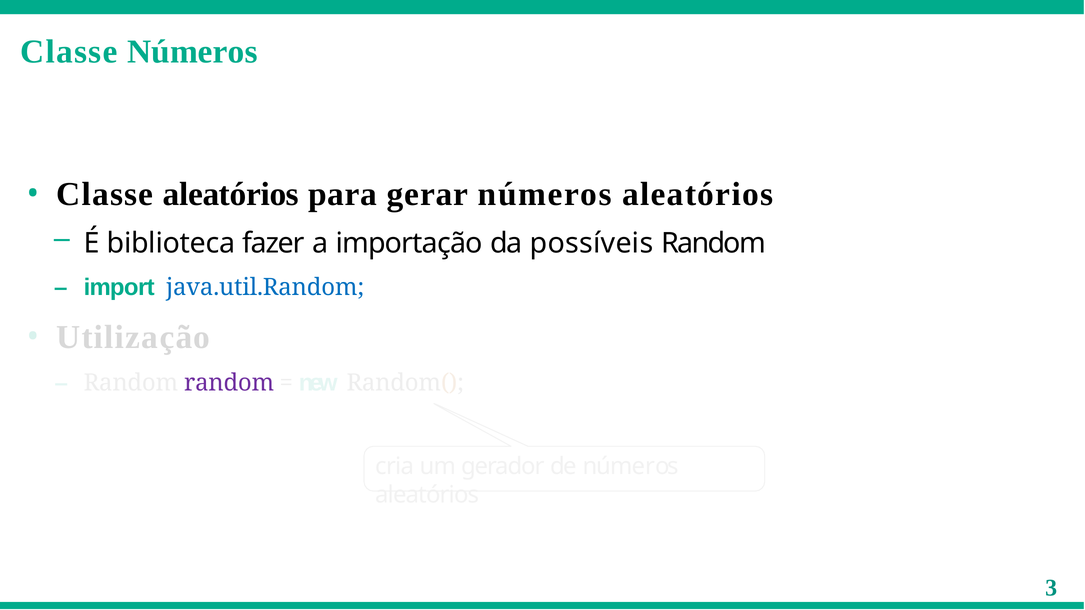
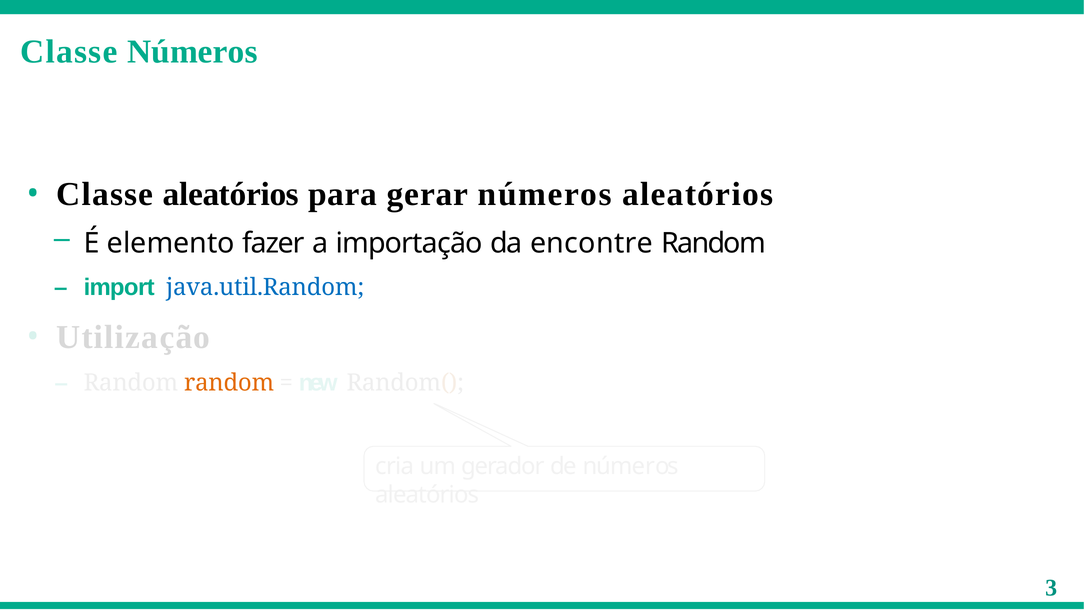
biblioteca: biblioteca -> elemento
possíveis: possíveis -> encontre
random at (229, 383) colour: purple -> orange
